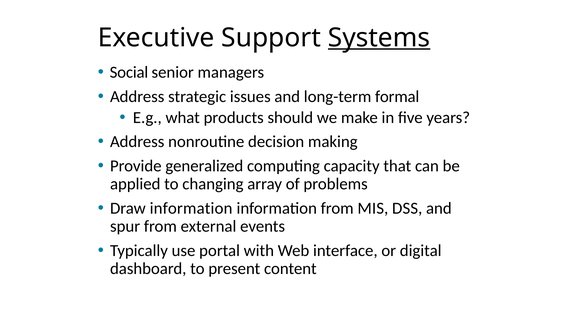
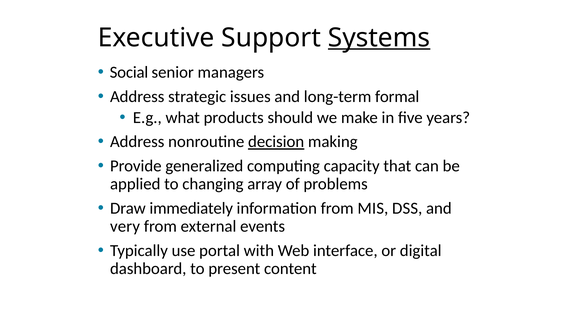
decision underline: none -> present
Draw information: information -> immediately
spur: spur -> very
